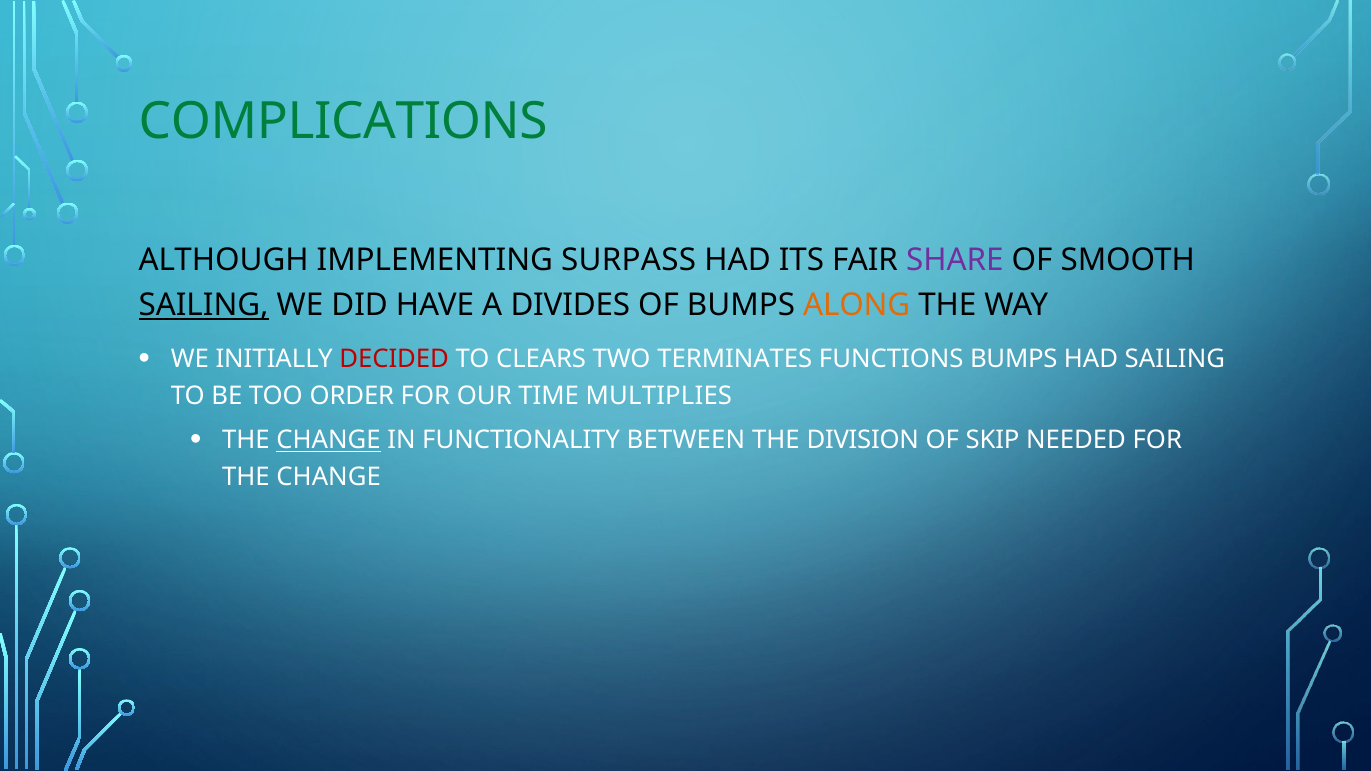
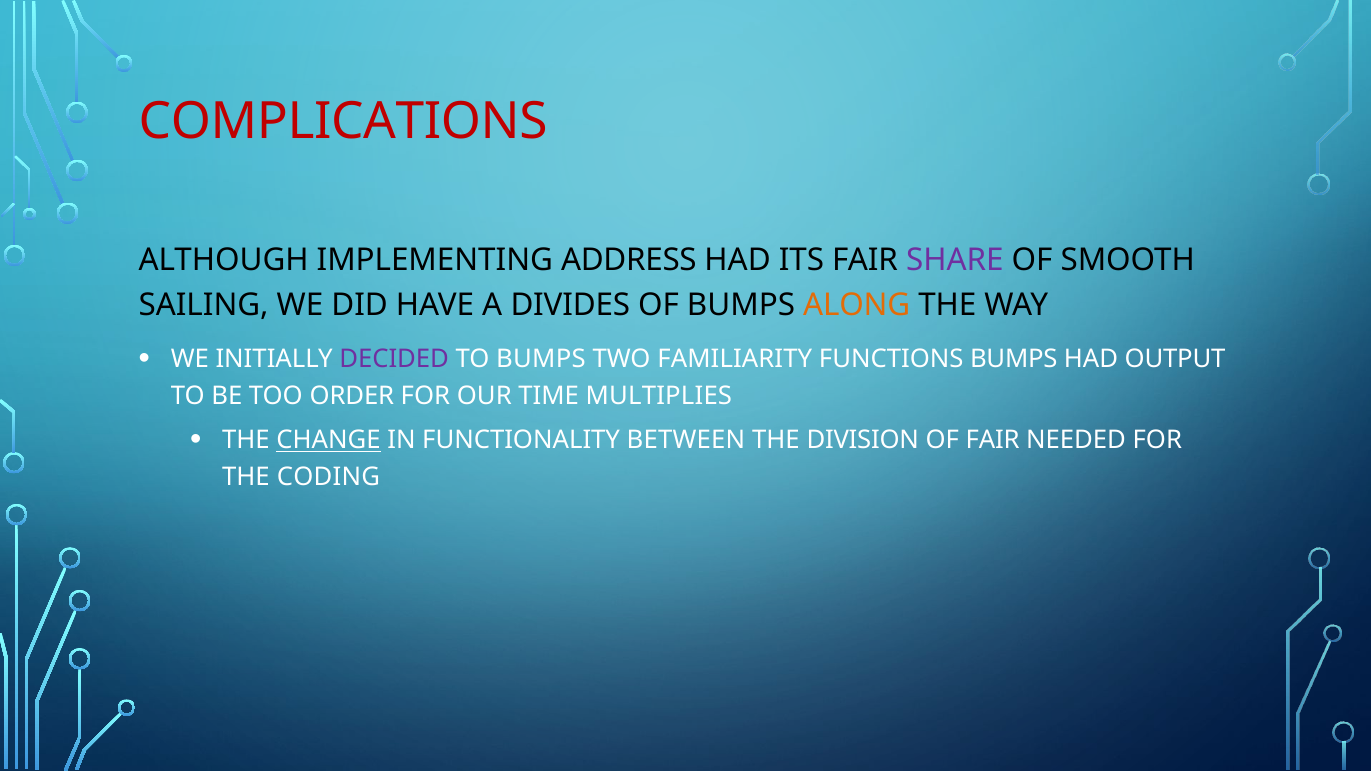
COMPLICATIONS colour: green -> red
SURPASS: SURPASS -> ADDRESS
SAILING at (204, 305) underline: present -> none
DECIDED colour: red -> purple
TO CLEARS: CLEARS -> BUMPS
TERMINATES: TERMINATES -> FAMILIARITY
HAD SAILING: SAILING -> OUTPUT
OF SKIP: SKIP -> FAIR
CHANGE at (329, 478): CHANGE -> CODING
